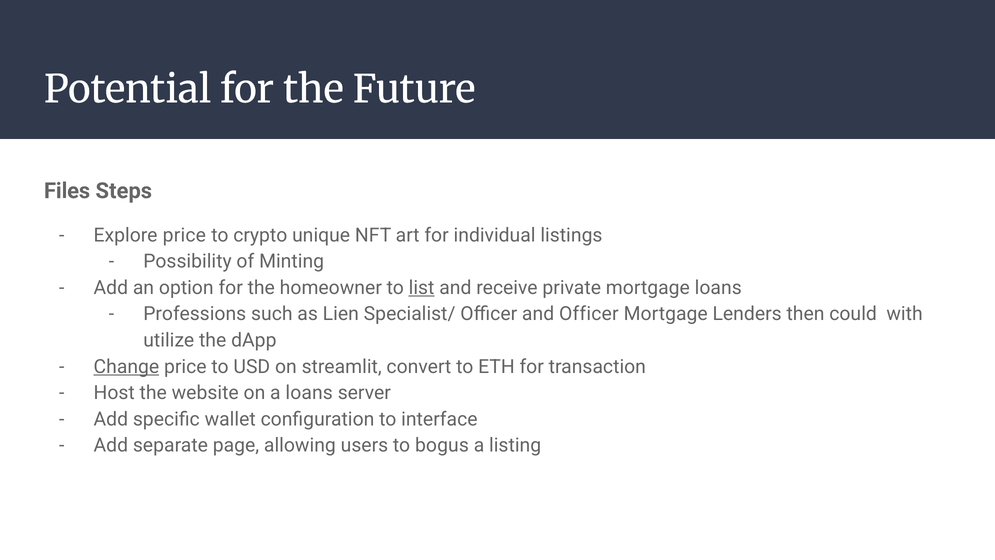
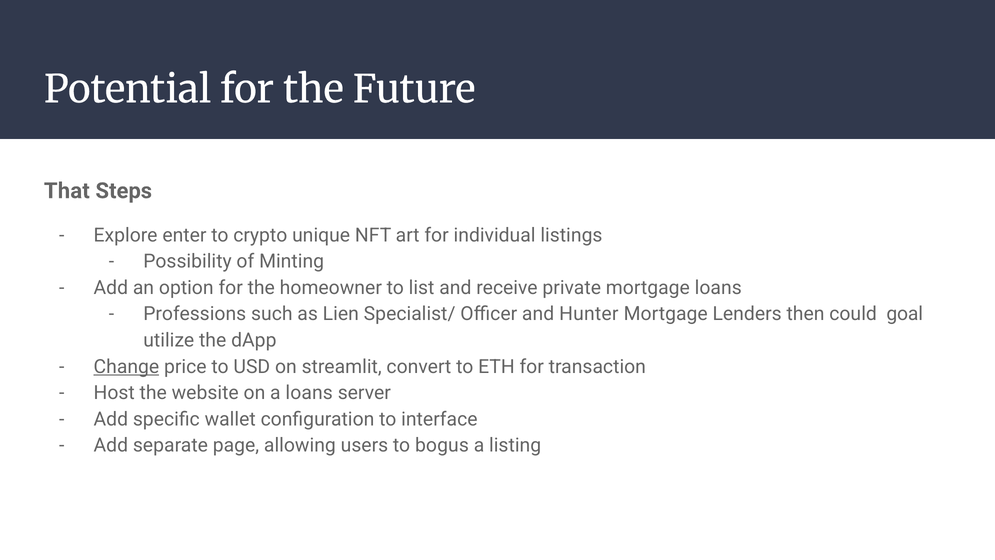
Files: Files -> That
Explore price: price -> enter
list underline: present -> none
and Officer: Officer -> Hunter
with: with -> goal
